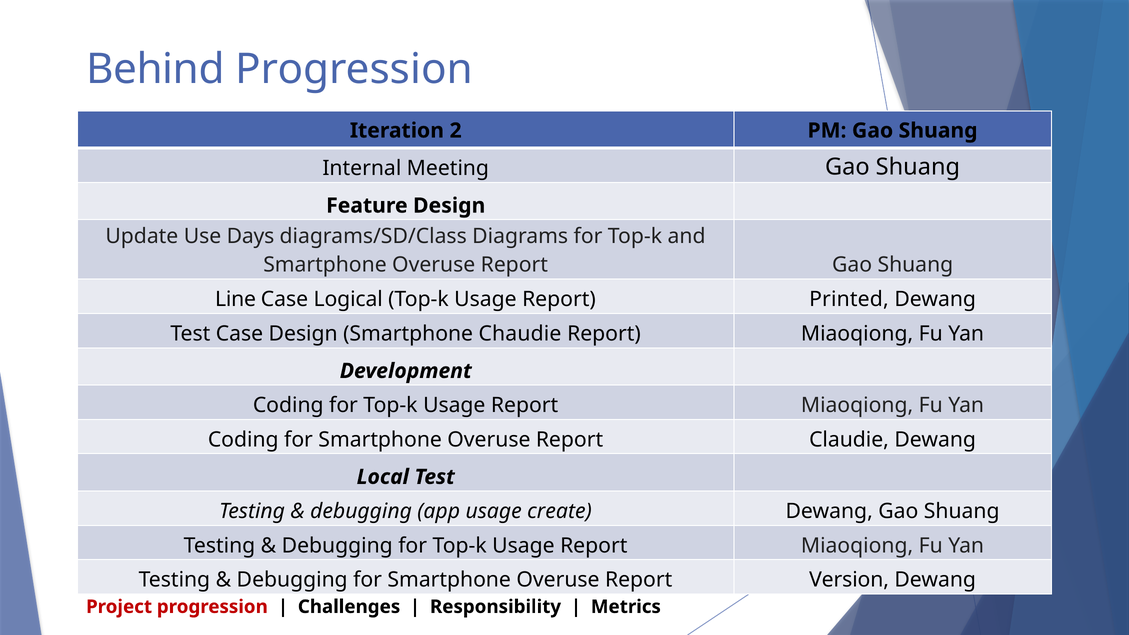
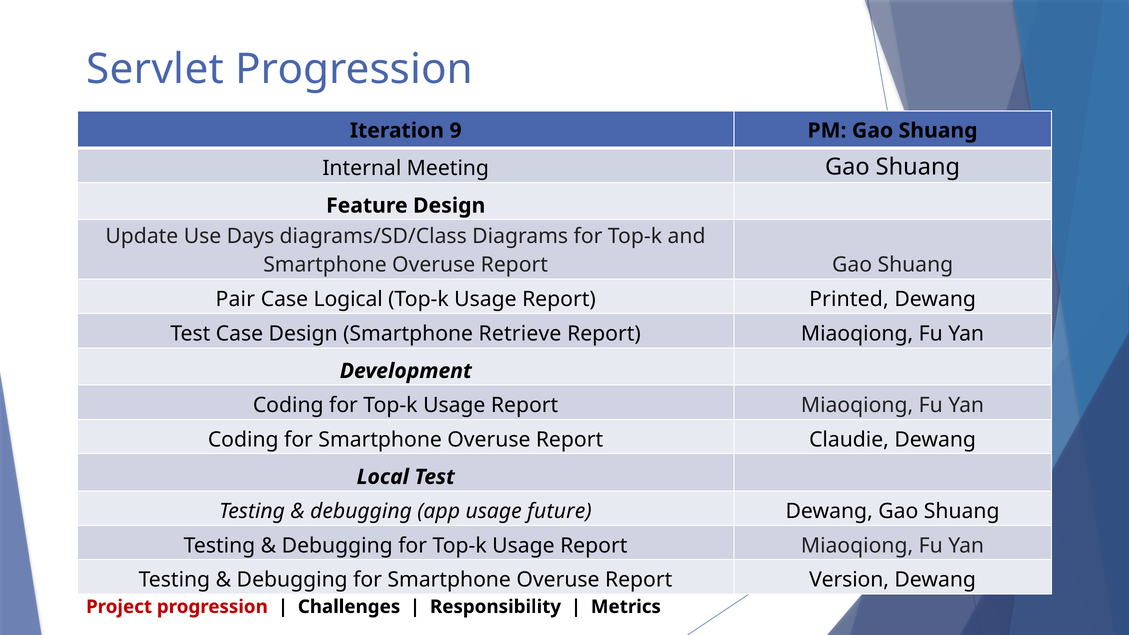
Behind: Behind -> Servlet
2: 2 -> 9
Line: Line -> Pair
Chaudie: Chaudie -> Retrieve
create: create -> future
